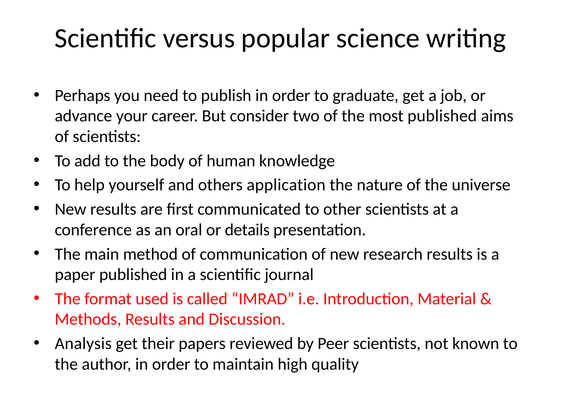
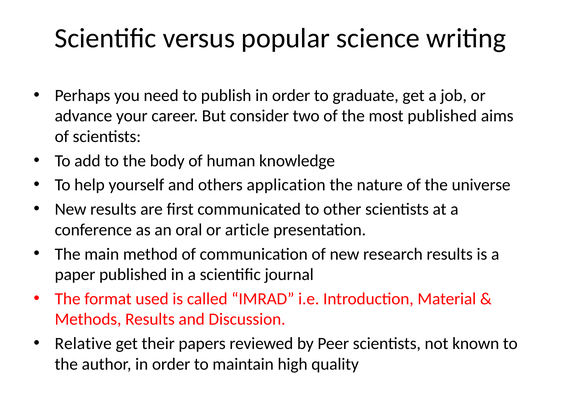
details: details -> article
Analysis: Analysis -> Relative
